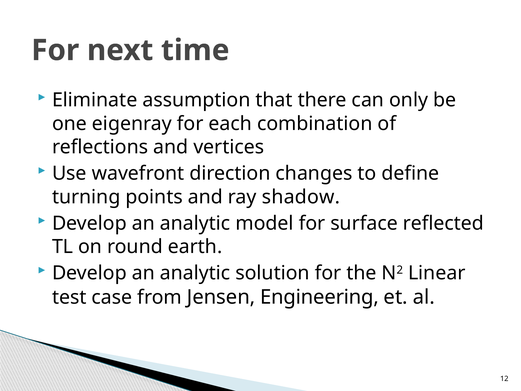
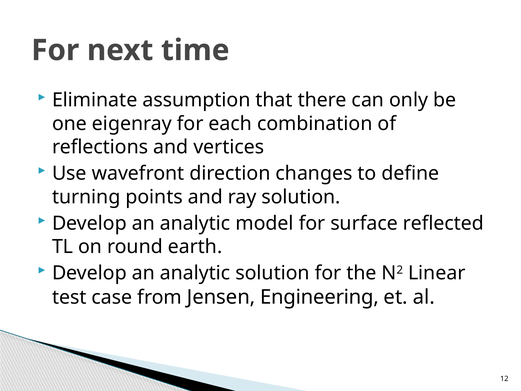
ray shadow: shadow -> solution
